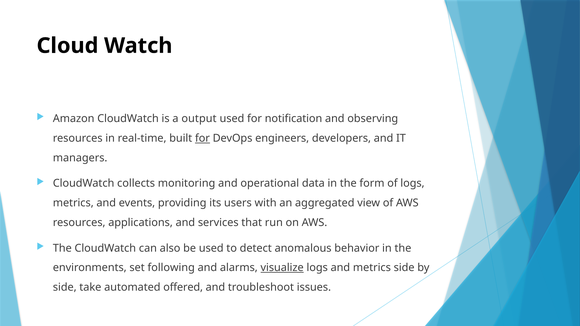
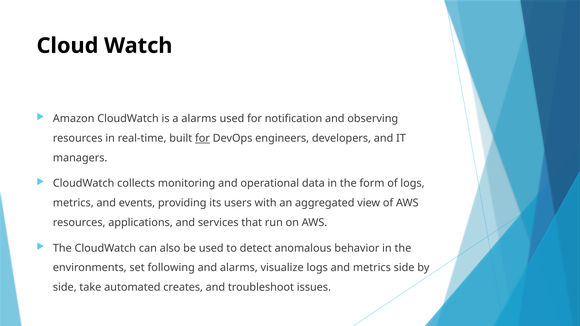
a output: output -> alarms
visualize underline: present -> none
offered: offered -> creates
